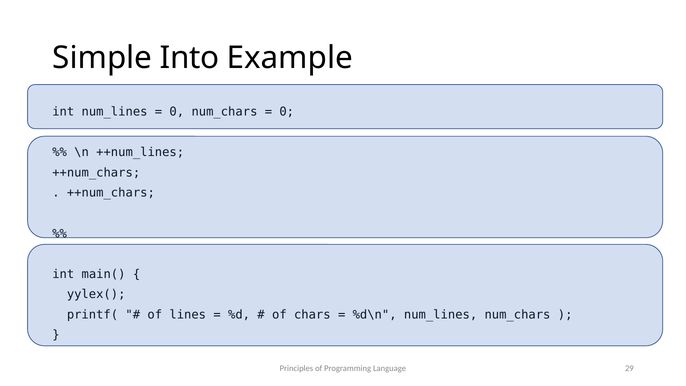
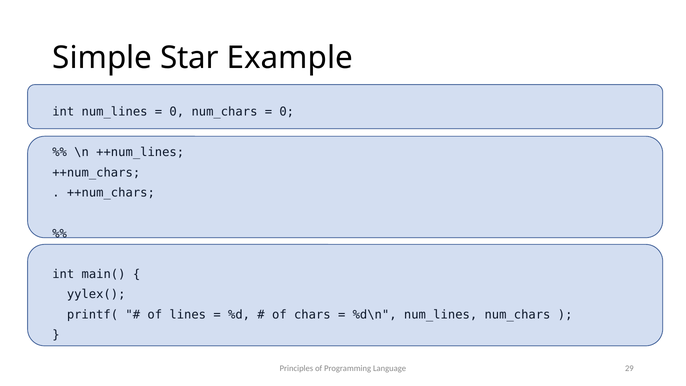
Into: Into -> Star
